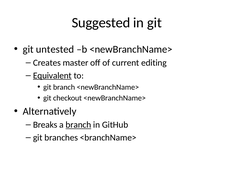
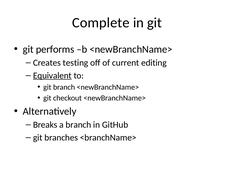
Suggested: Suggested -> Complete
untested: untested -> performs
master: master -> testing
branch at (78, 124) underline: present -> none
